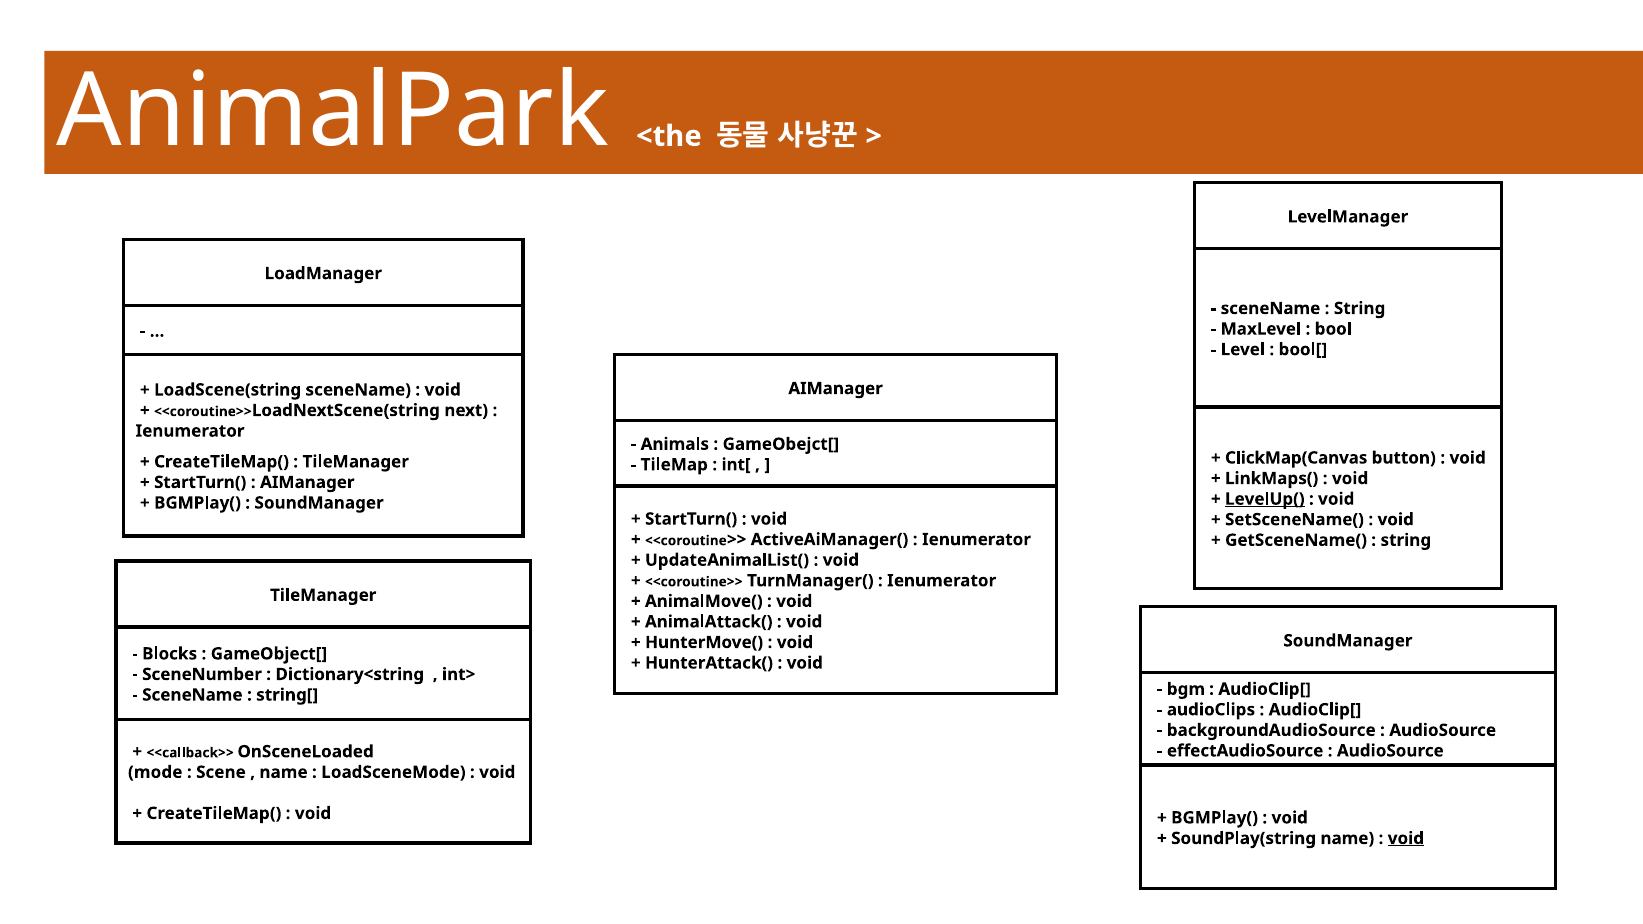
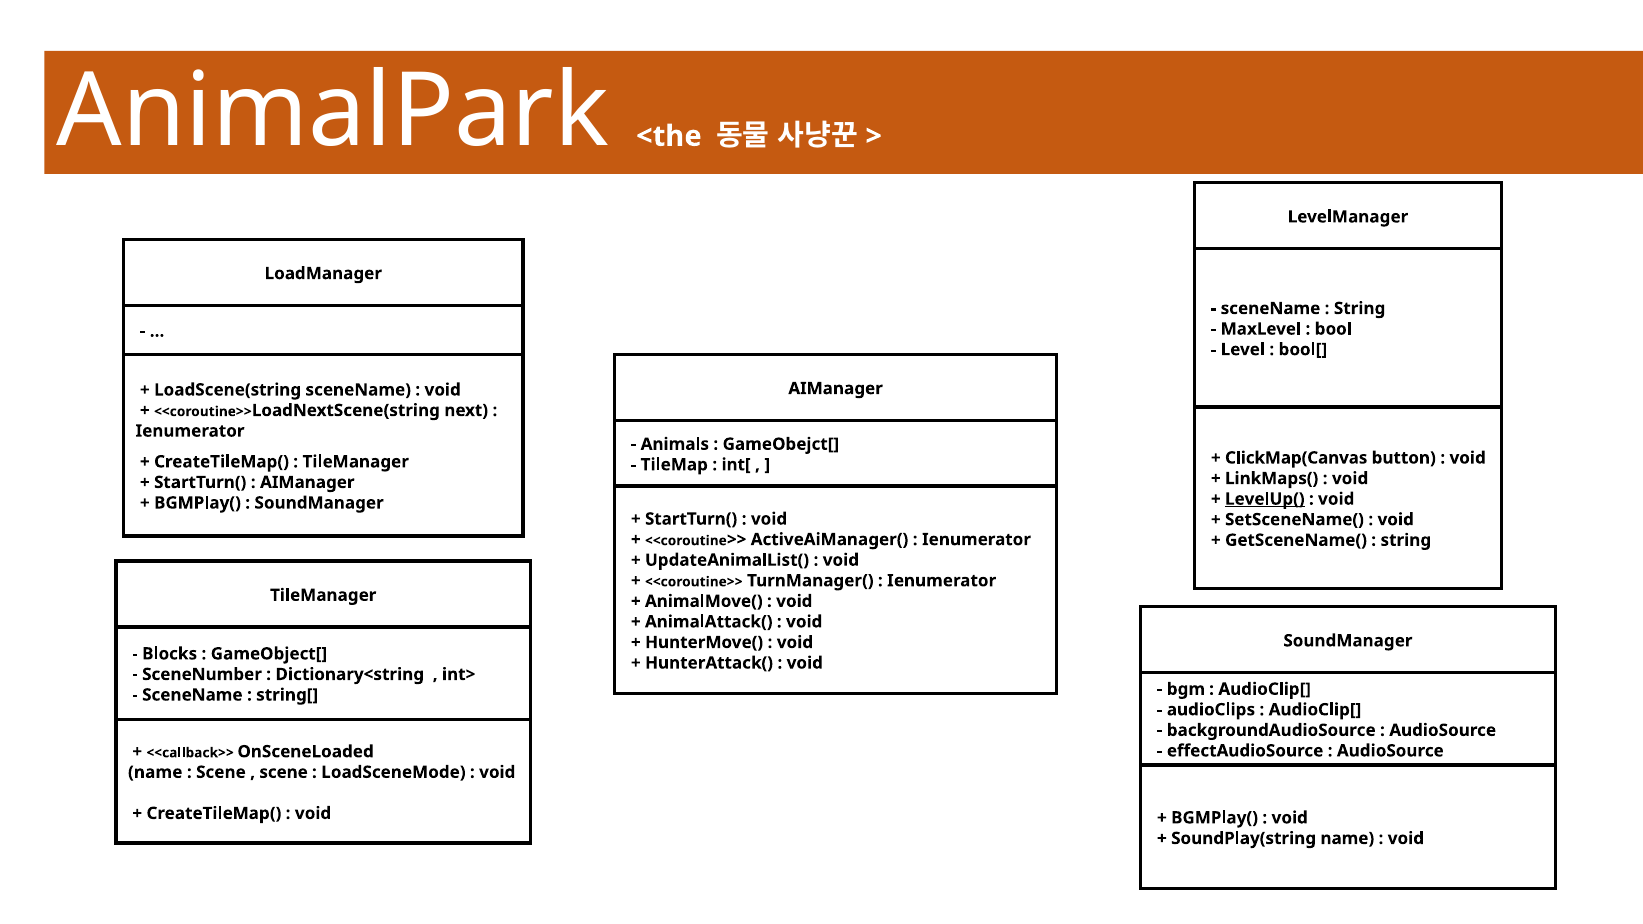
mode at (155, 772): mode -> name
name at (284, 772): name -> scene
void at (1406, 839) underline: present -> none
